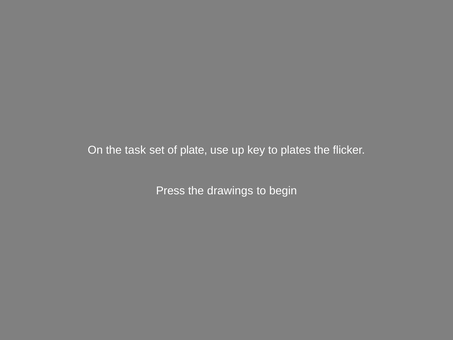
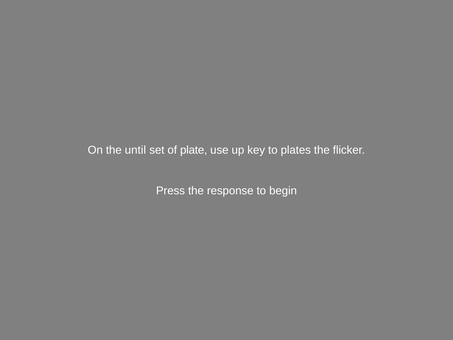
task: task -> until
drawings: drawings -> response
